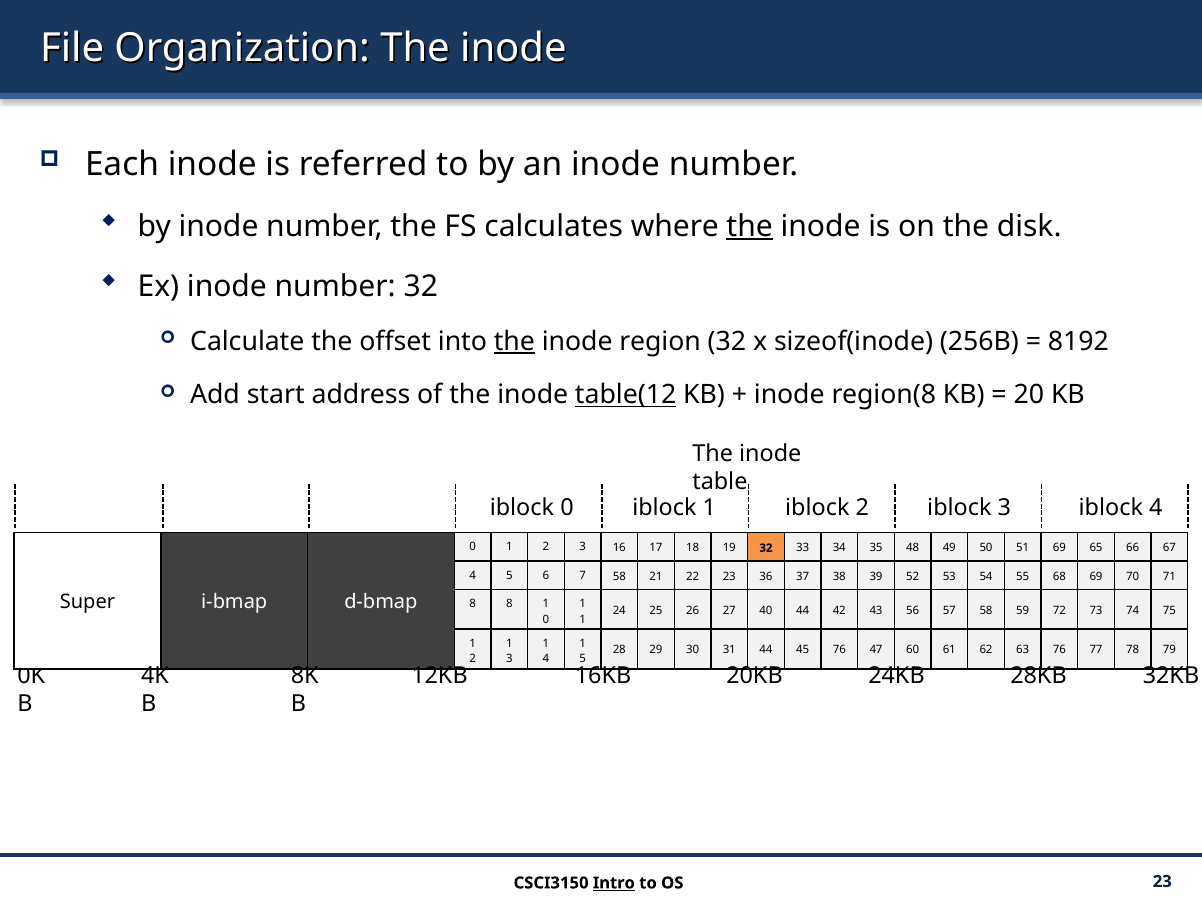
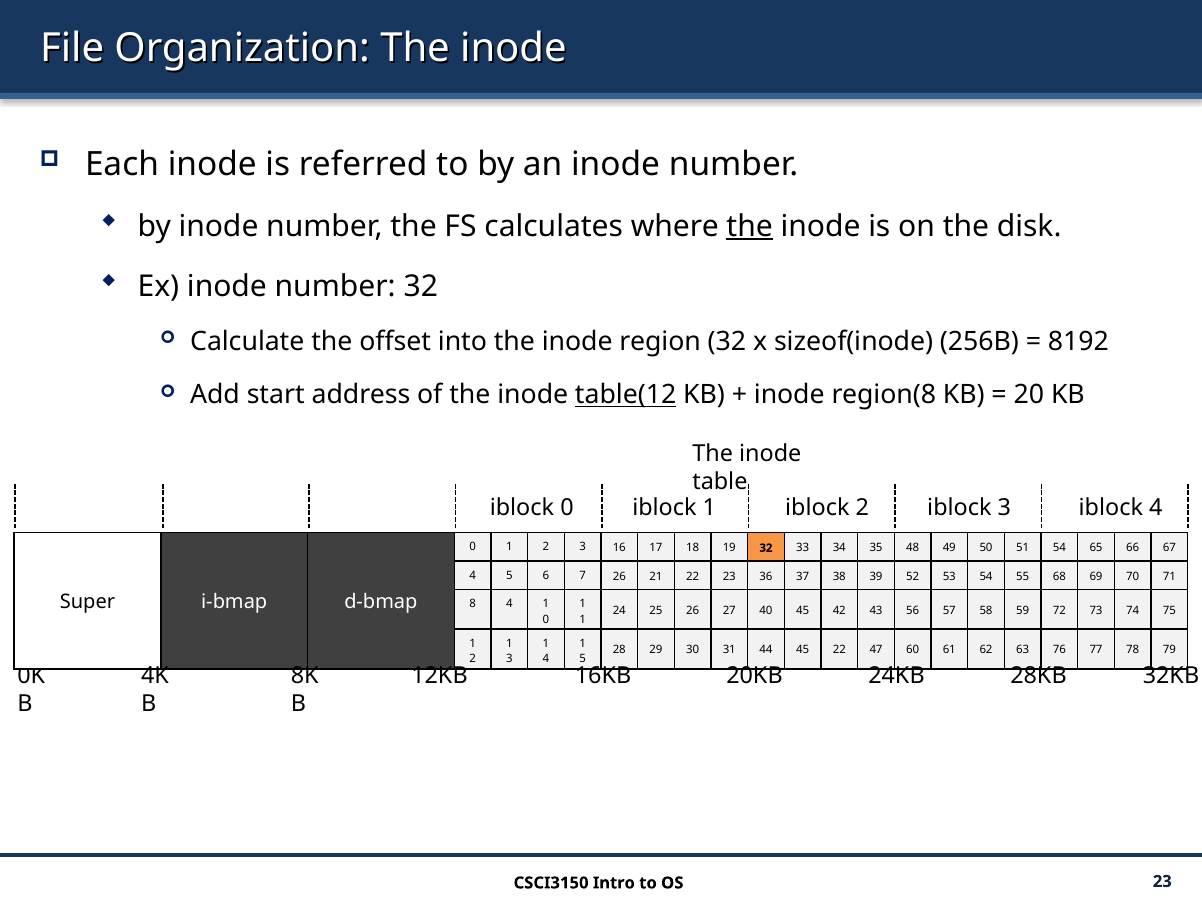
the at (514, 341) underline: present -> none
51 69: 69 -> 54
7 58: 58 -> 26
8 8: 8 -> 4
40 44: 44 -> 45
45 76: 76 -> 22
Intro underline: present -> none
